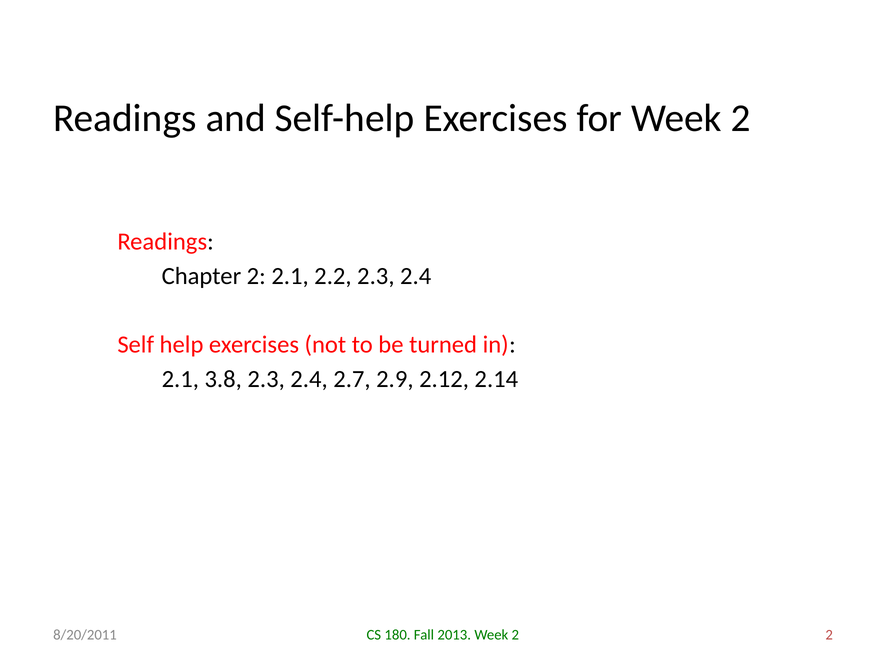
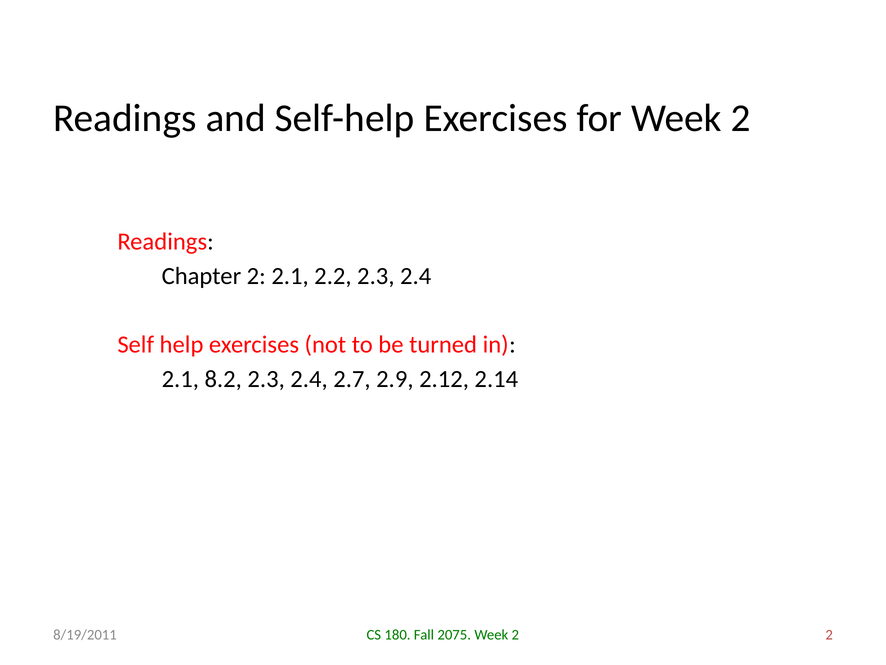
3.8: 3.8 -> 8.2
2013: 2013 -> 2075
8/20/2011: 8/20/2011 -> 8/19/2011
